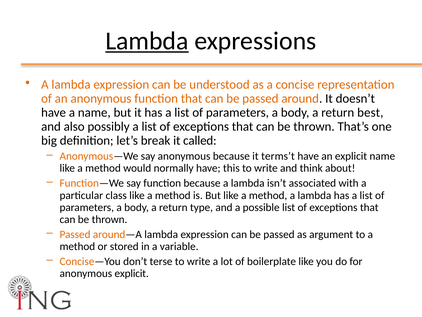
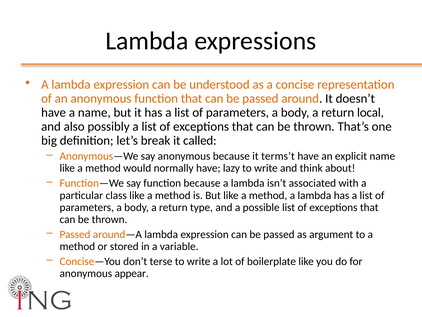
Lambda at (147, 41) underline: present -> none
best: best -> local
this: this -> lazy
anonymous explicit: explicit -> appear
